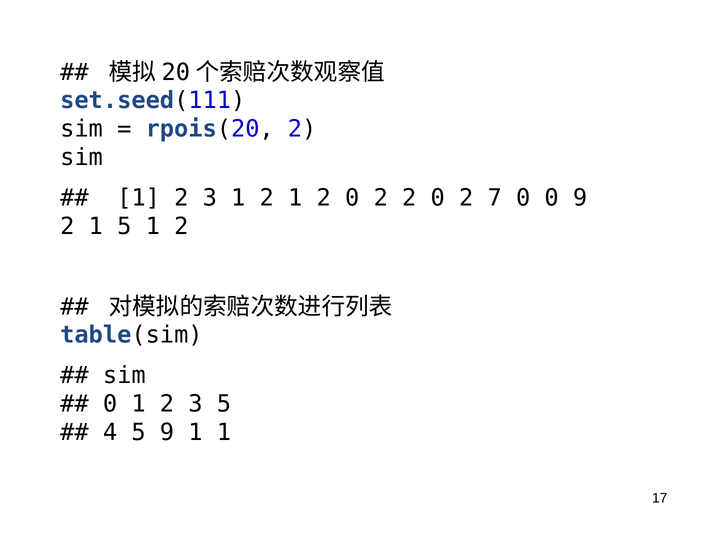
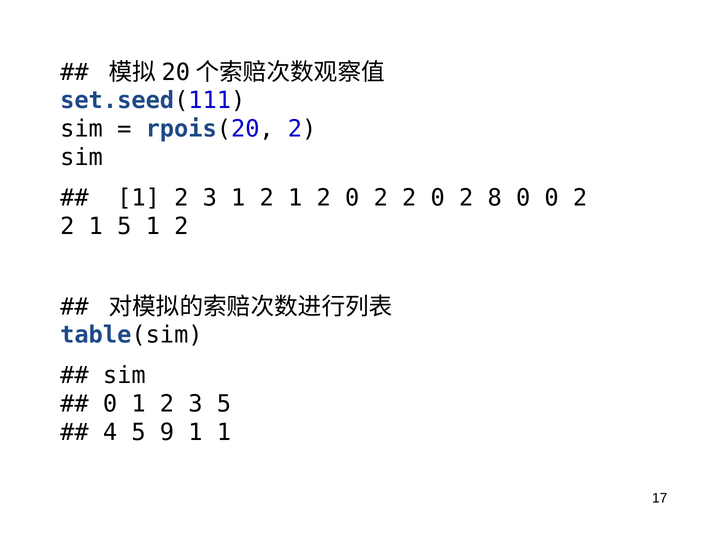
7: 7 -> 8
0 0 9: 9 -> 2
